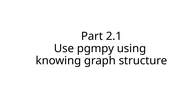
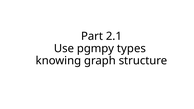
using: using -> types
